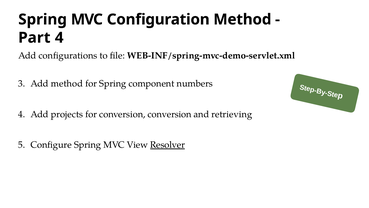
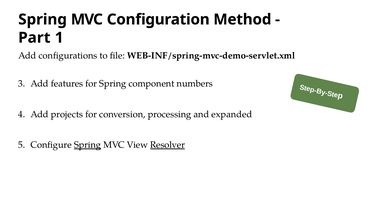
Part 4: 4 -> 1
Add method: method -> features
conversion conversion: conversion -> processing
retrieving: retrieving -> expanded
Spring at (88, 145) underline: none -> present
